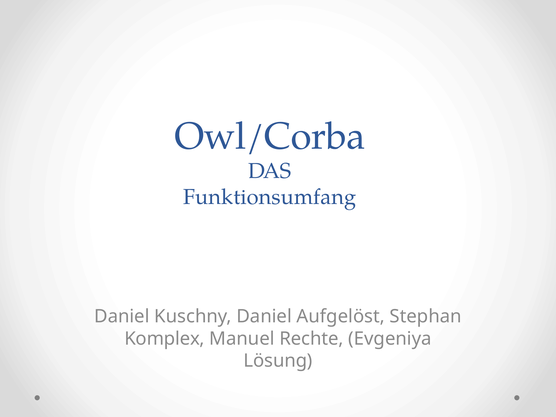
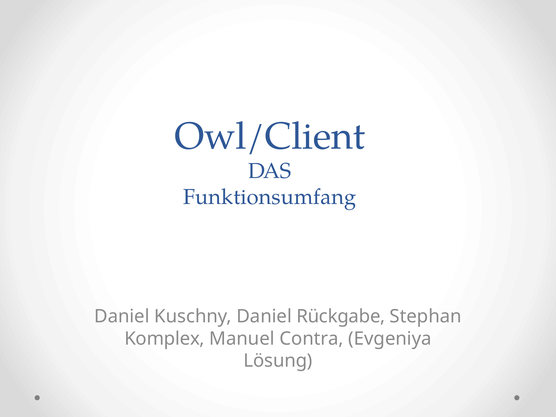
Owl/Corba: Owl/Corba -> Owl/Client
Aufgelöst: Aufgelöst -> Rückgabe
Rechte: Rechte -> Contra
